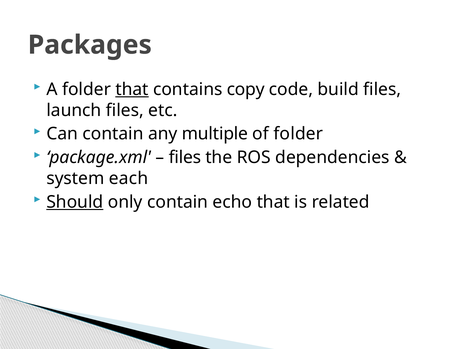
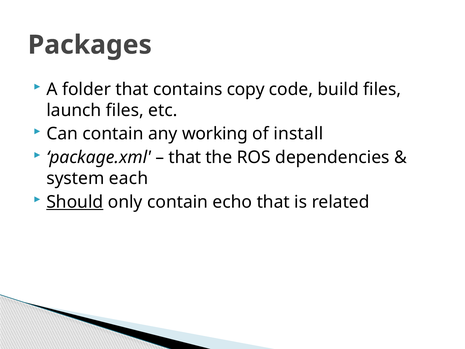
that at (132, 89) underline: present -> none
multiple: multiple -> working
of folder: folder -> install
files at (185, 157): files -> that
